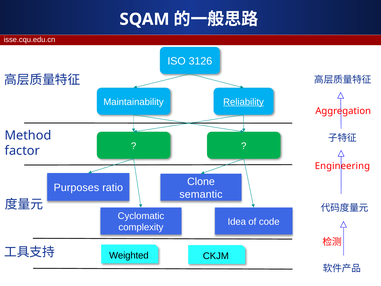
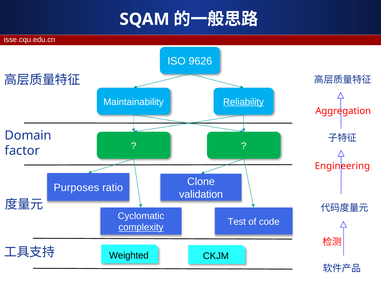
3126: 3126 -> 9626
Method: Method -> Domain
semantic: semantic -> validation
Idea: Idea -> Test
complexity underline: none -> present
